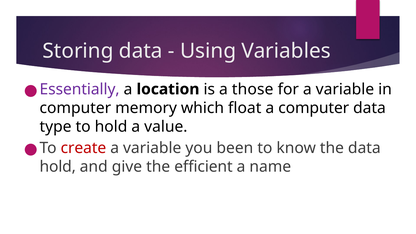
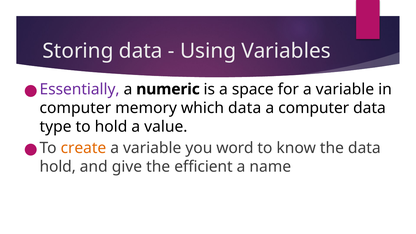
location: location -> numeric
those: those -> space
which float: float -> data
create colour: red -> orange
been: been -> word
